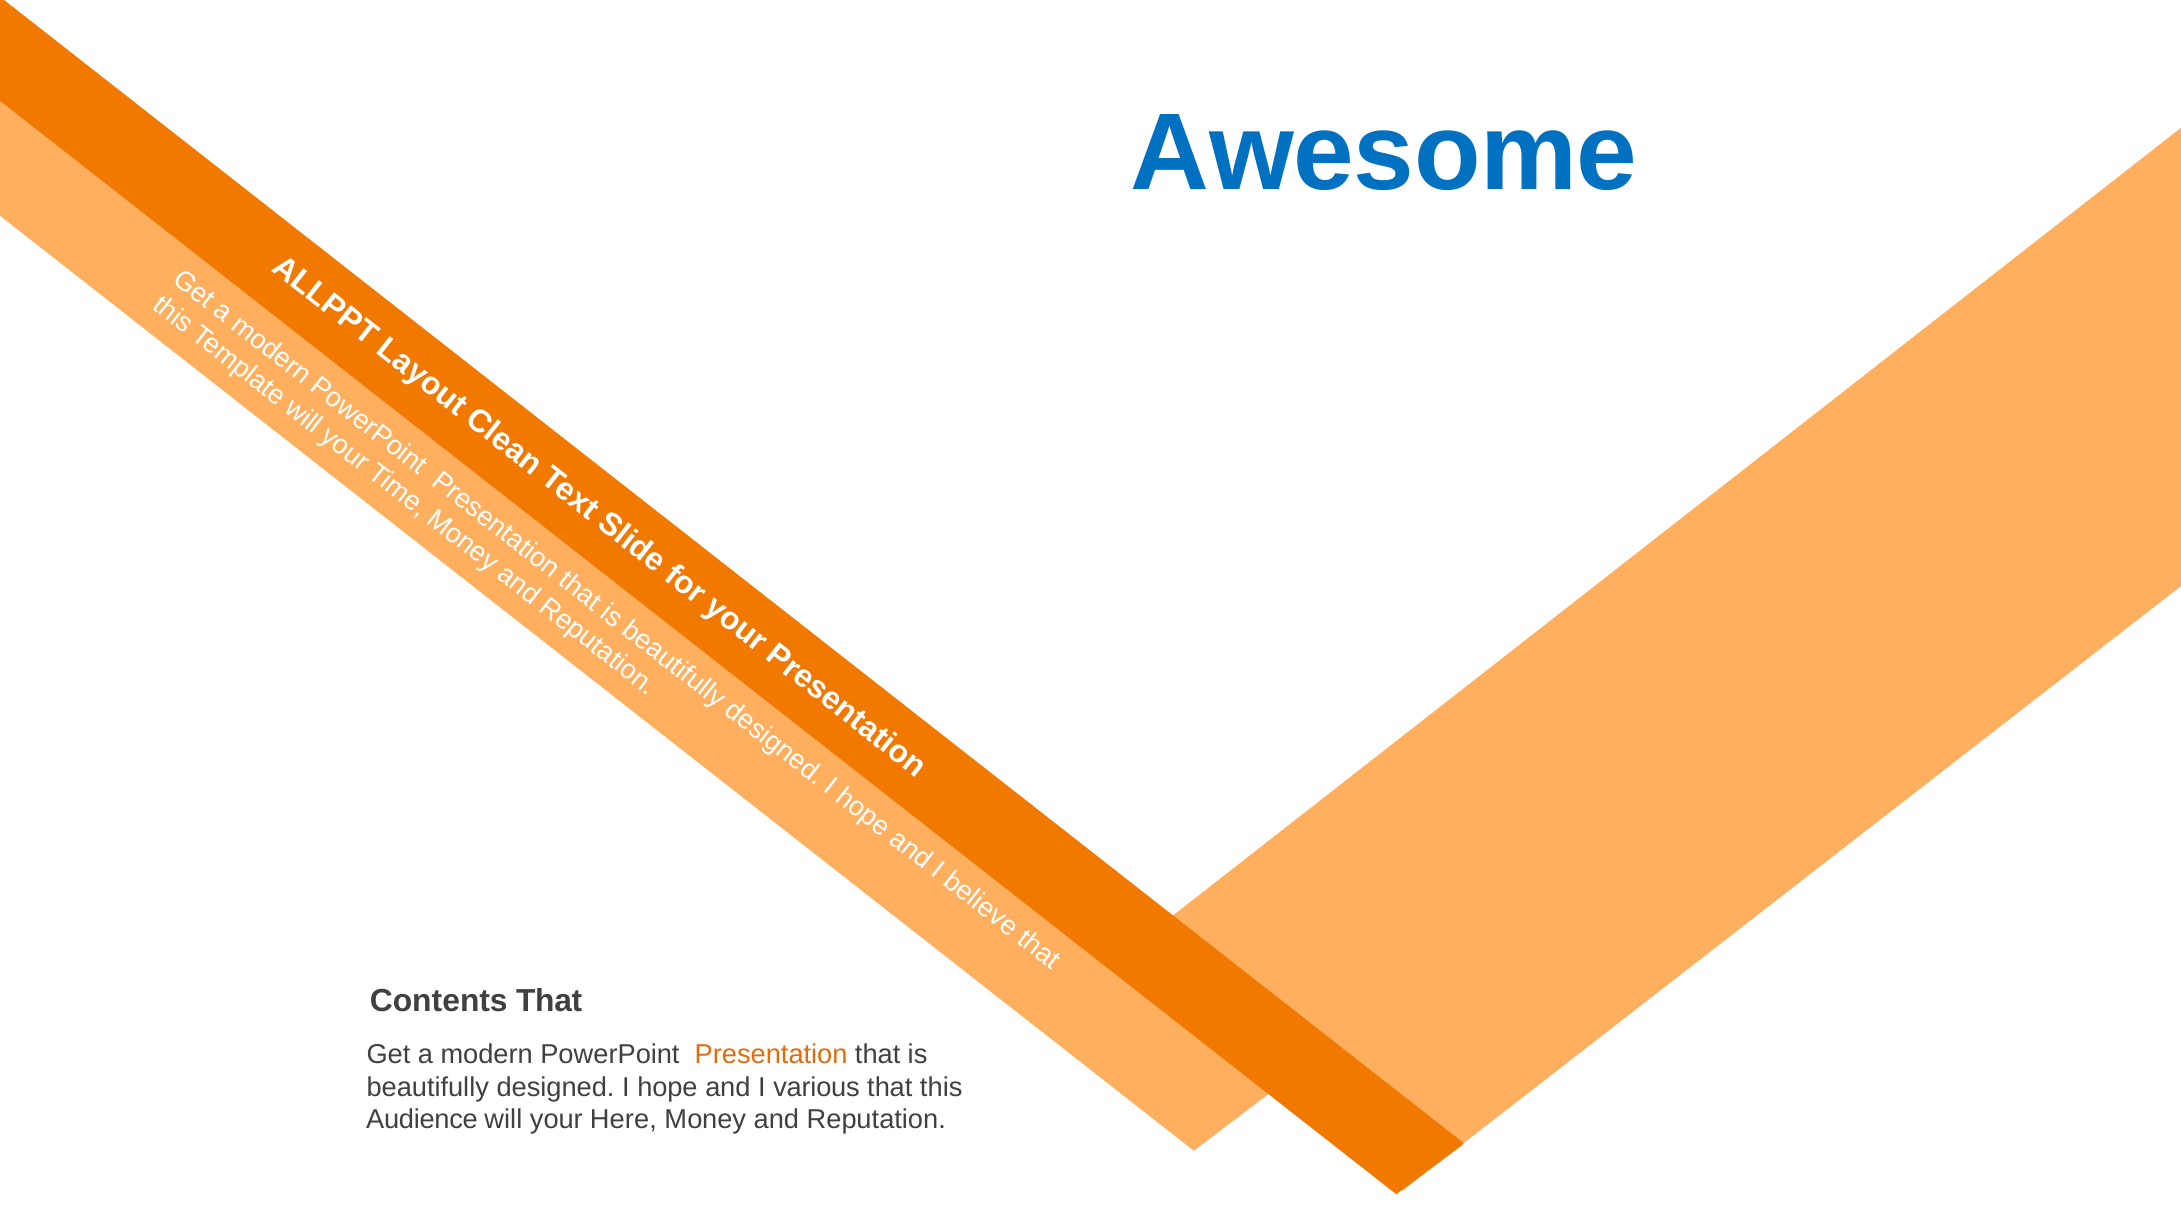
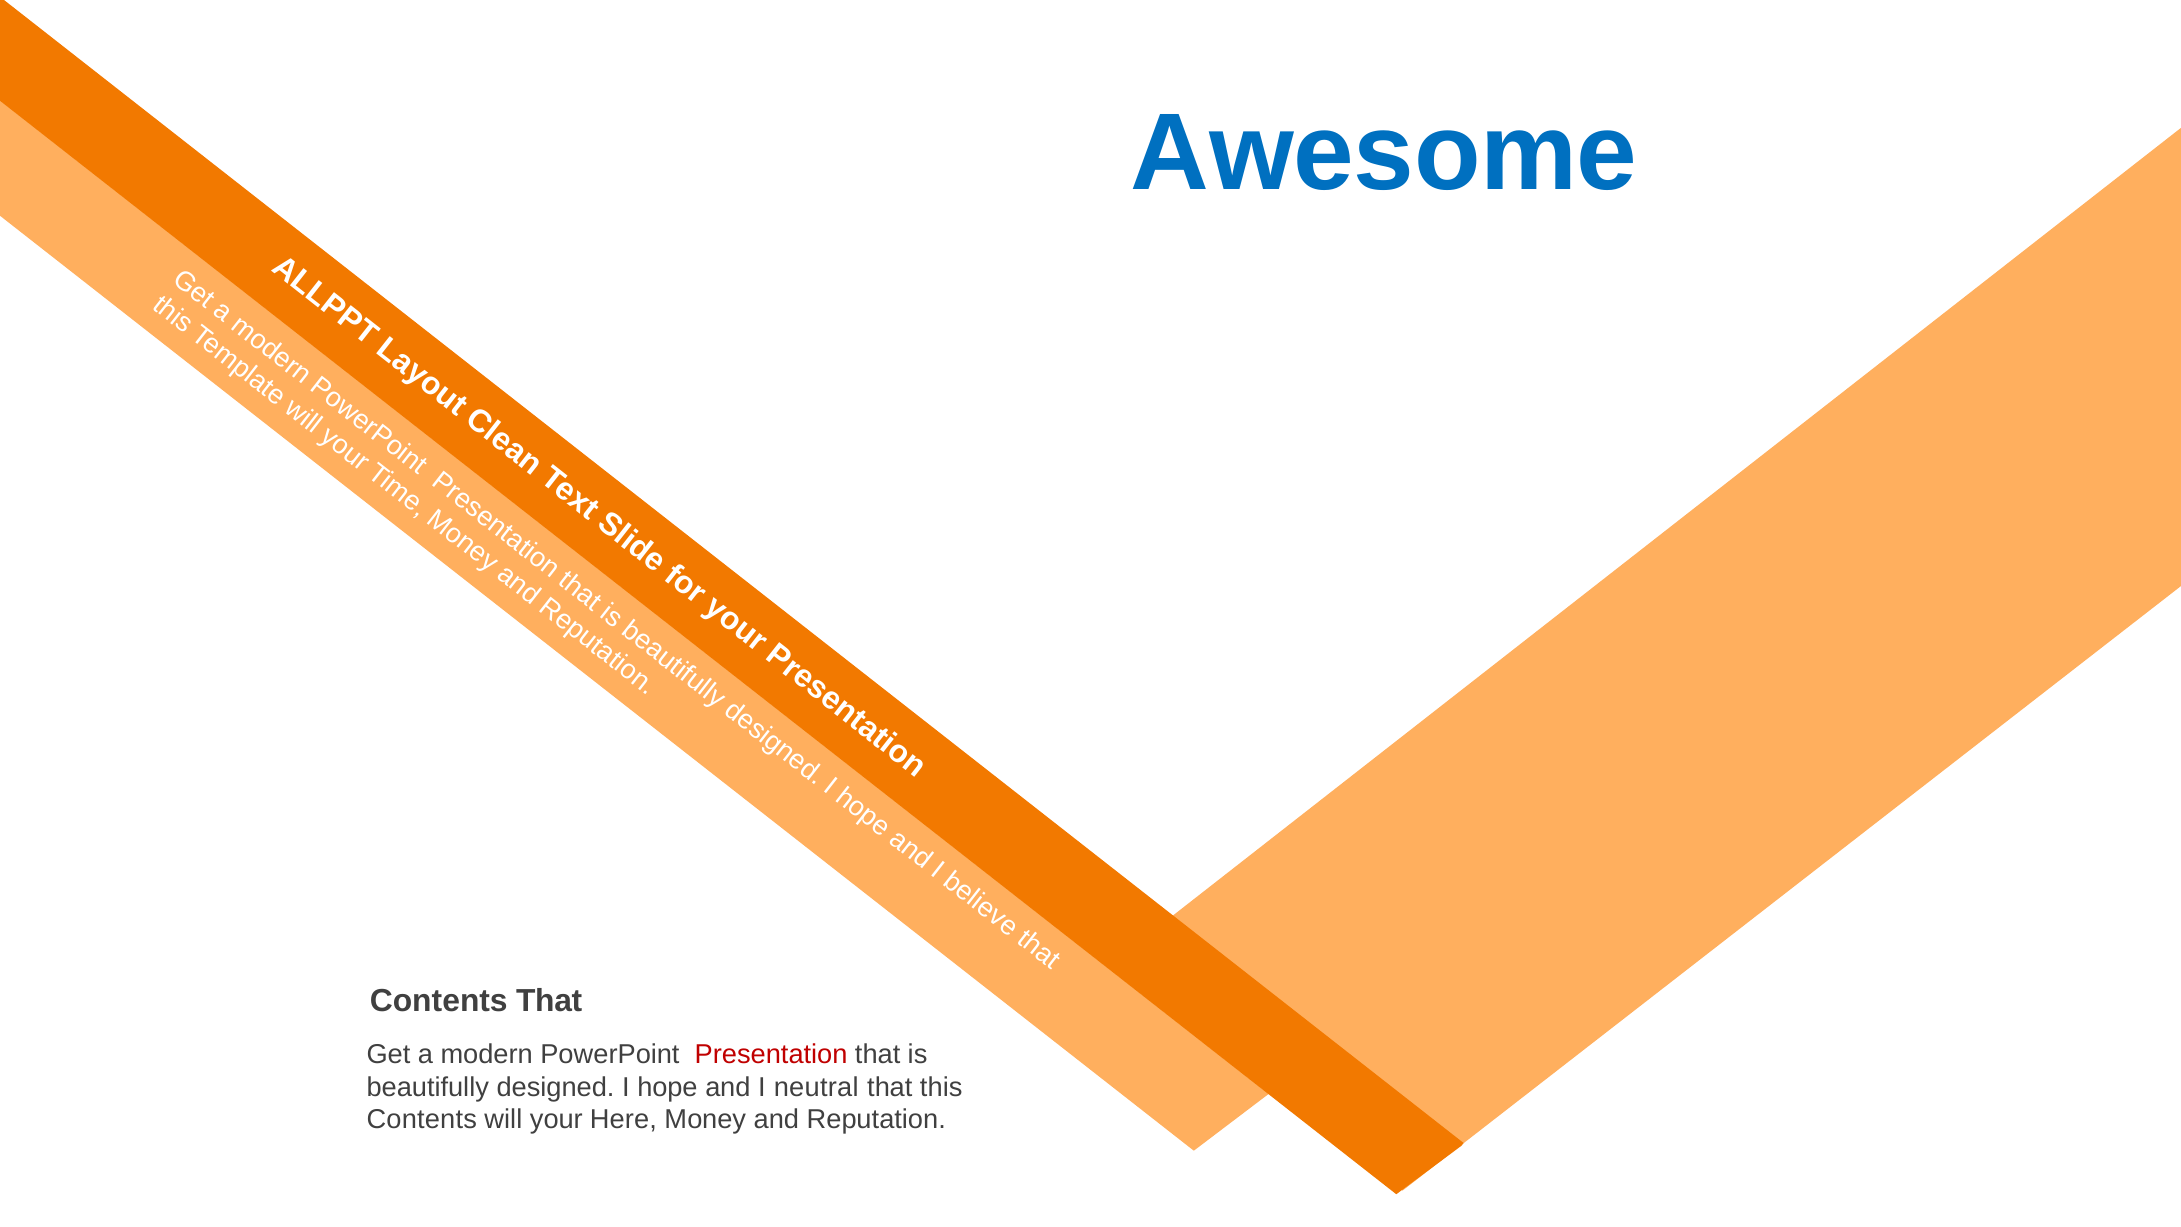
Presentation at (771, 1054) colour: orange -> red
various: various -> neutral
Audience at (422, 1120): Audience -> Contents
